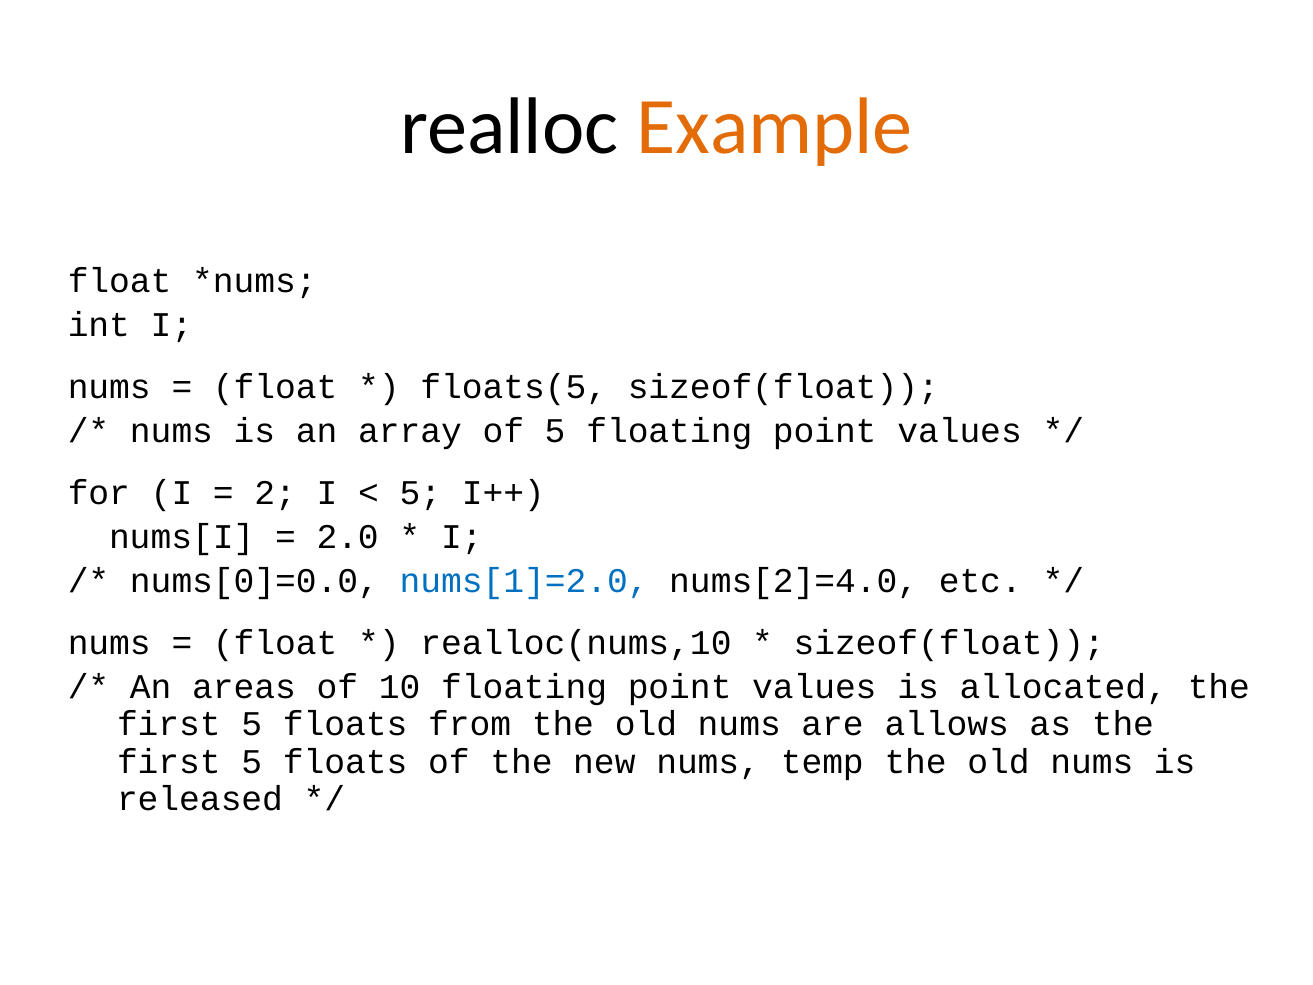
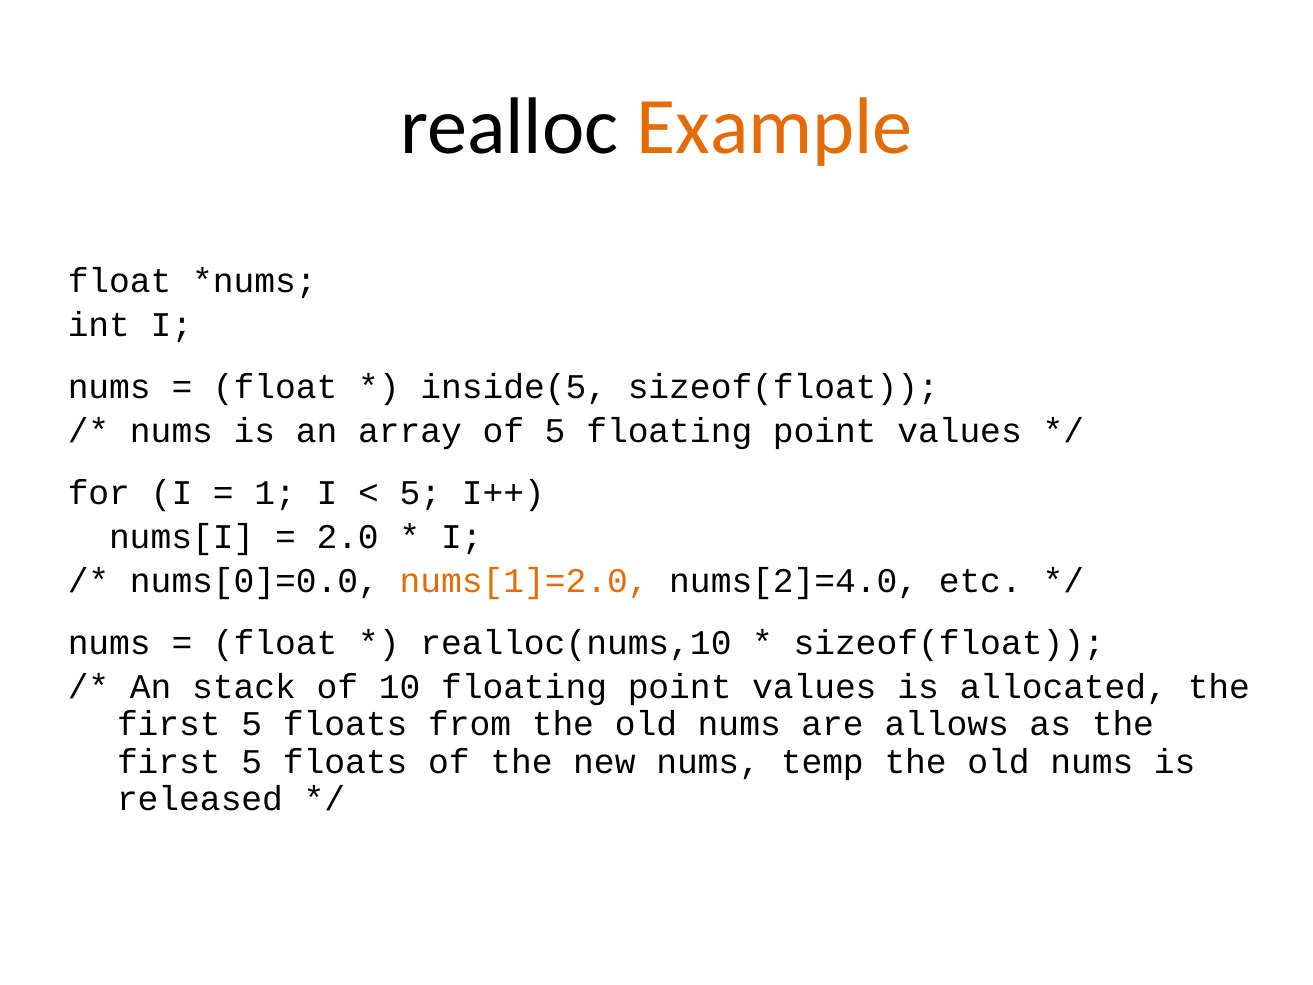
floats(5: floats(5 -> inside(5
2: 2 -> 1
nums[1]=2.0 colour: blue -> orange
areas: areas -> stack
